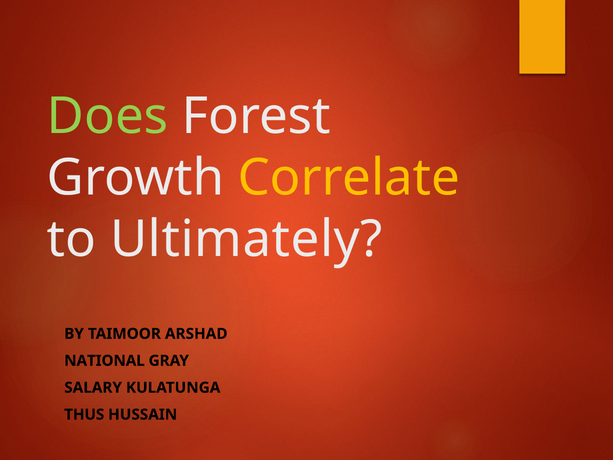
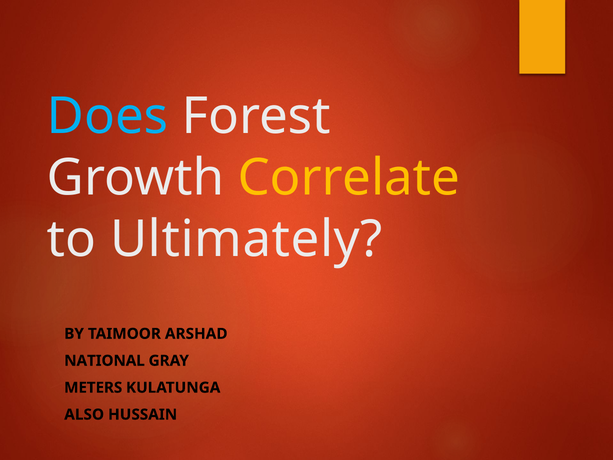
Does colour: light green -> light blue
SALARY: SALARY -> METERS
THUS: THUS -> ALSO
